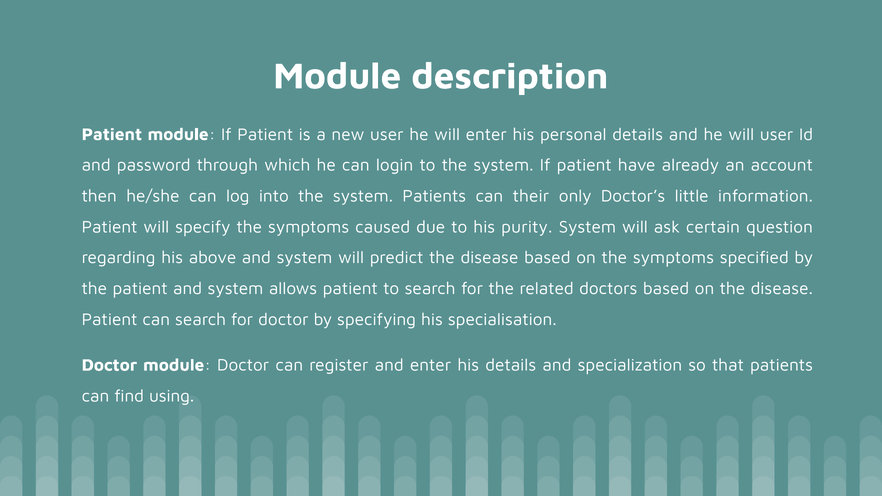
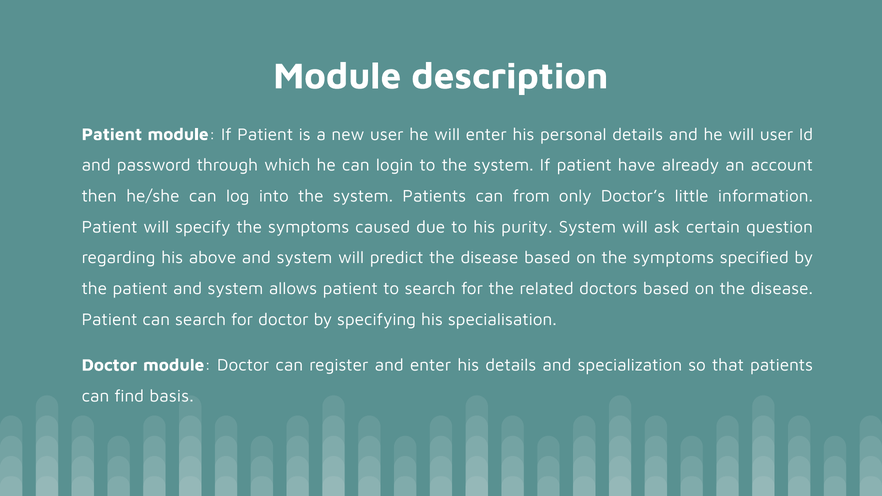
their: their -> from
using: using -> basis
